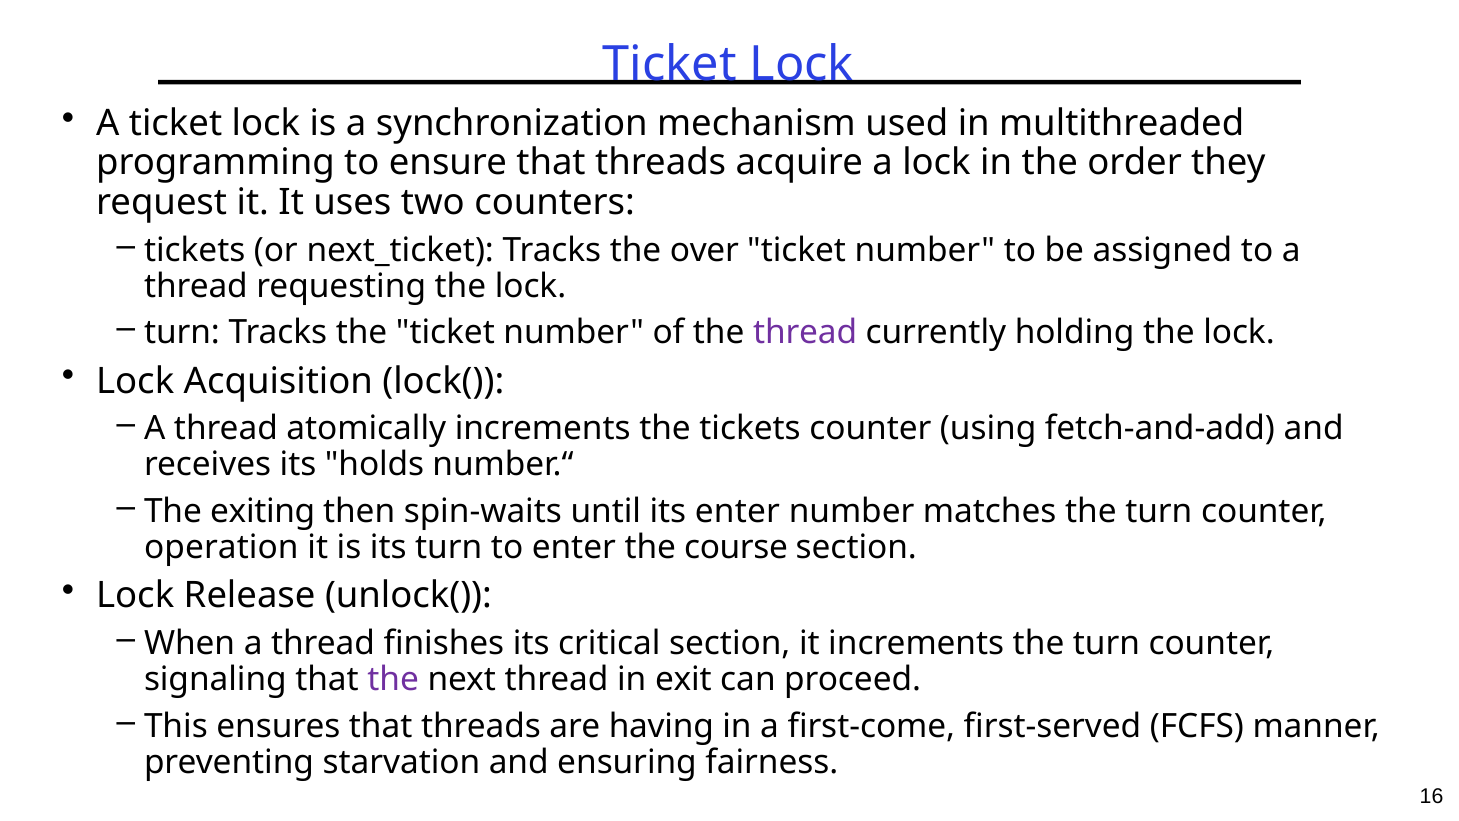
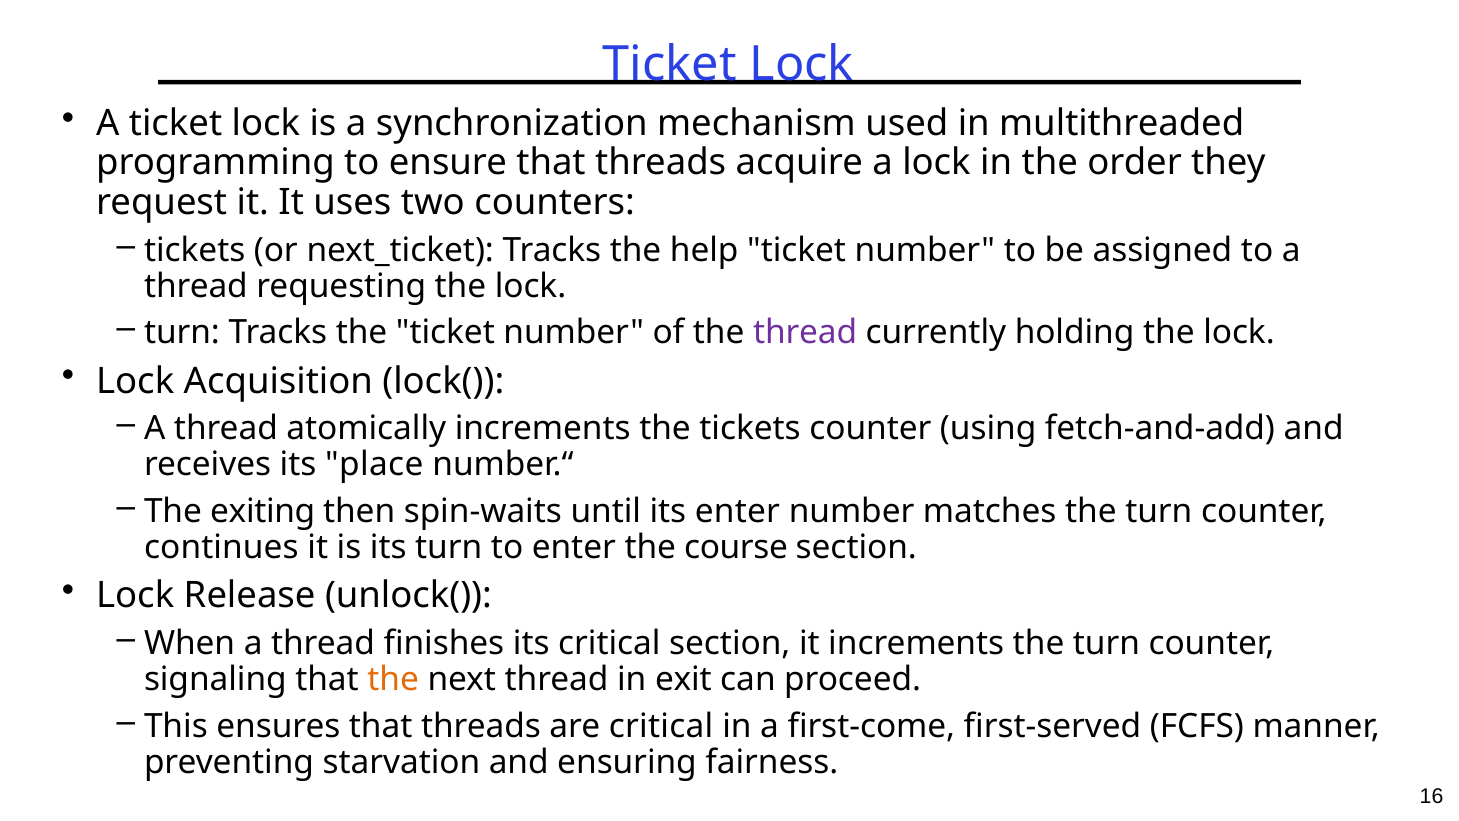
over: over -> help
holds: holds -> place
operation: operation -> continues
the at (393, 680) colour: purple -> orange
are having: having -> critical
